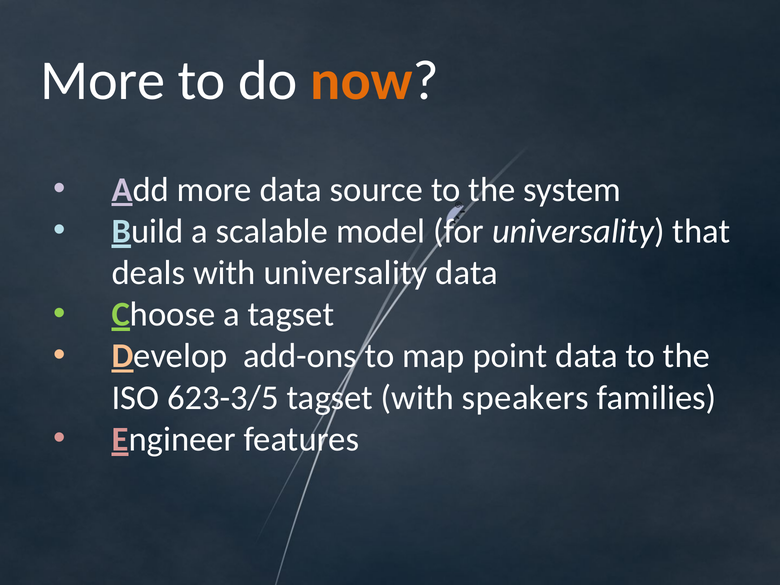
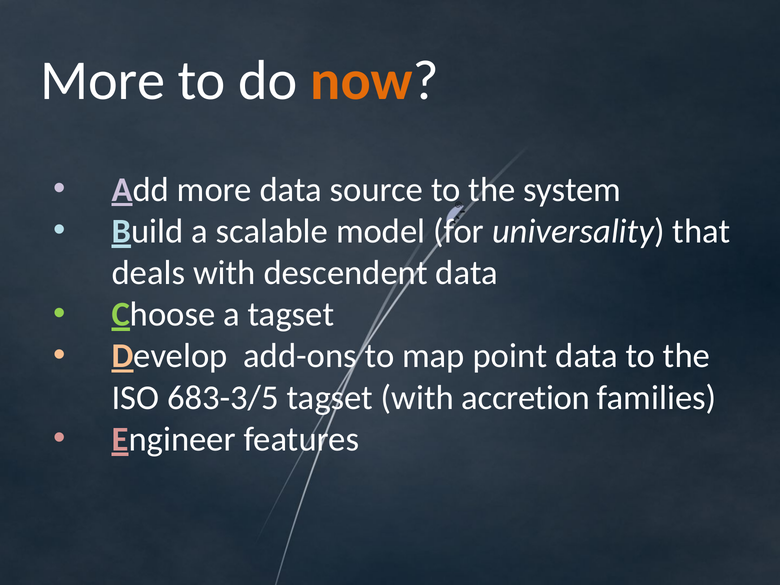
with universality: universality -> descendent
623-3/5: 623-3/5 -> 683-3/5
speakers: speakers -> accretion
